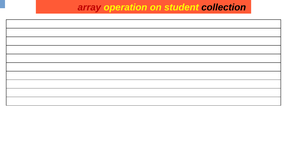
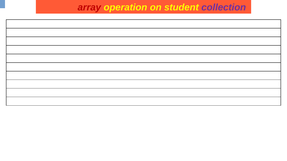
collection colour: black -> purple
